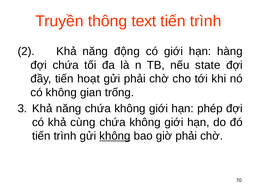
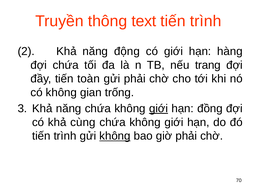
state: state -> trang
hoạt: hoạt -> toàn
giới at (159, 108) underline: none -> present
phép: phép -> đồng
